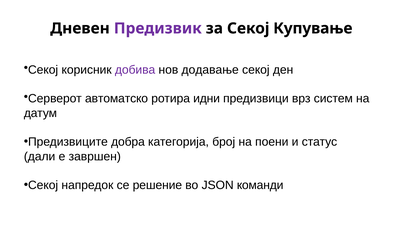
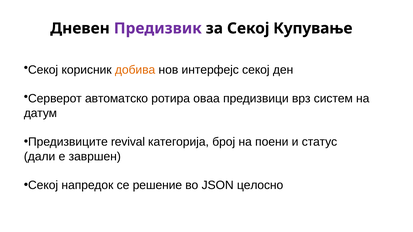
добива colour: purple -> orange
додавање: додавање -> интерфејс
идни: идни -> оваа
добра: добра -> revival
команди: команди -> целосно
